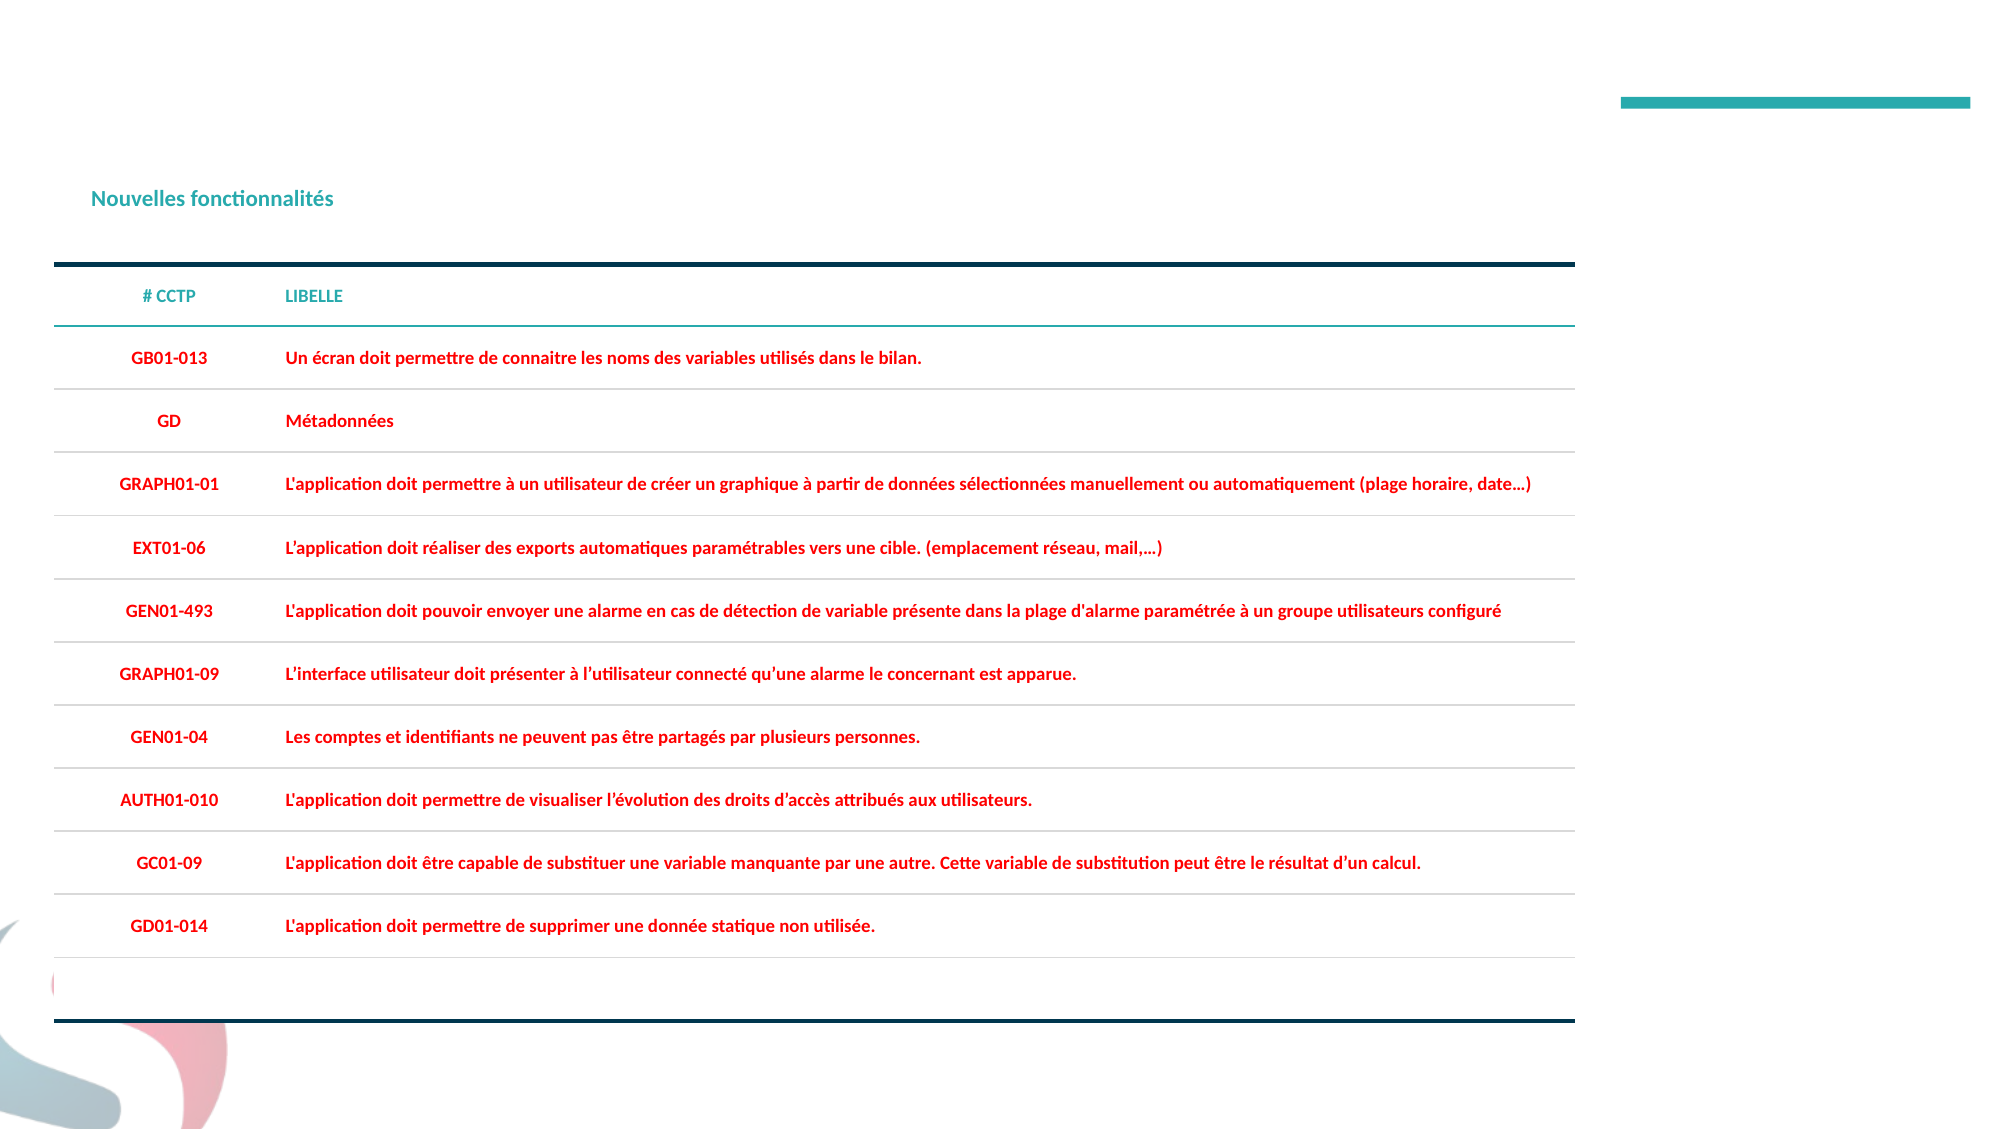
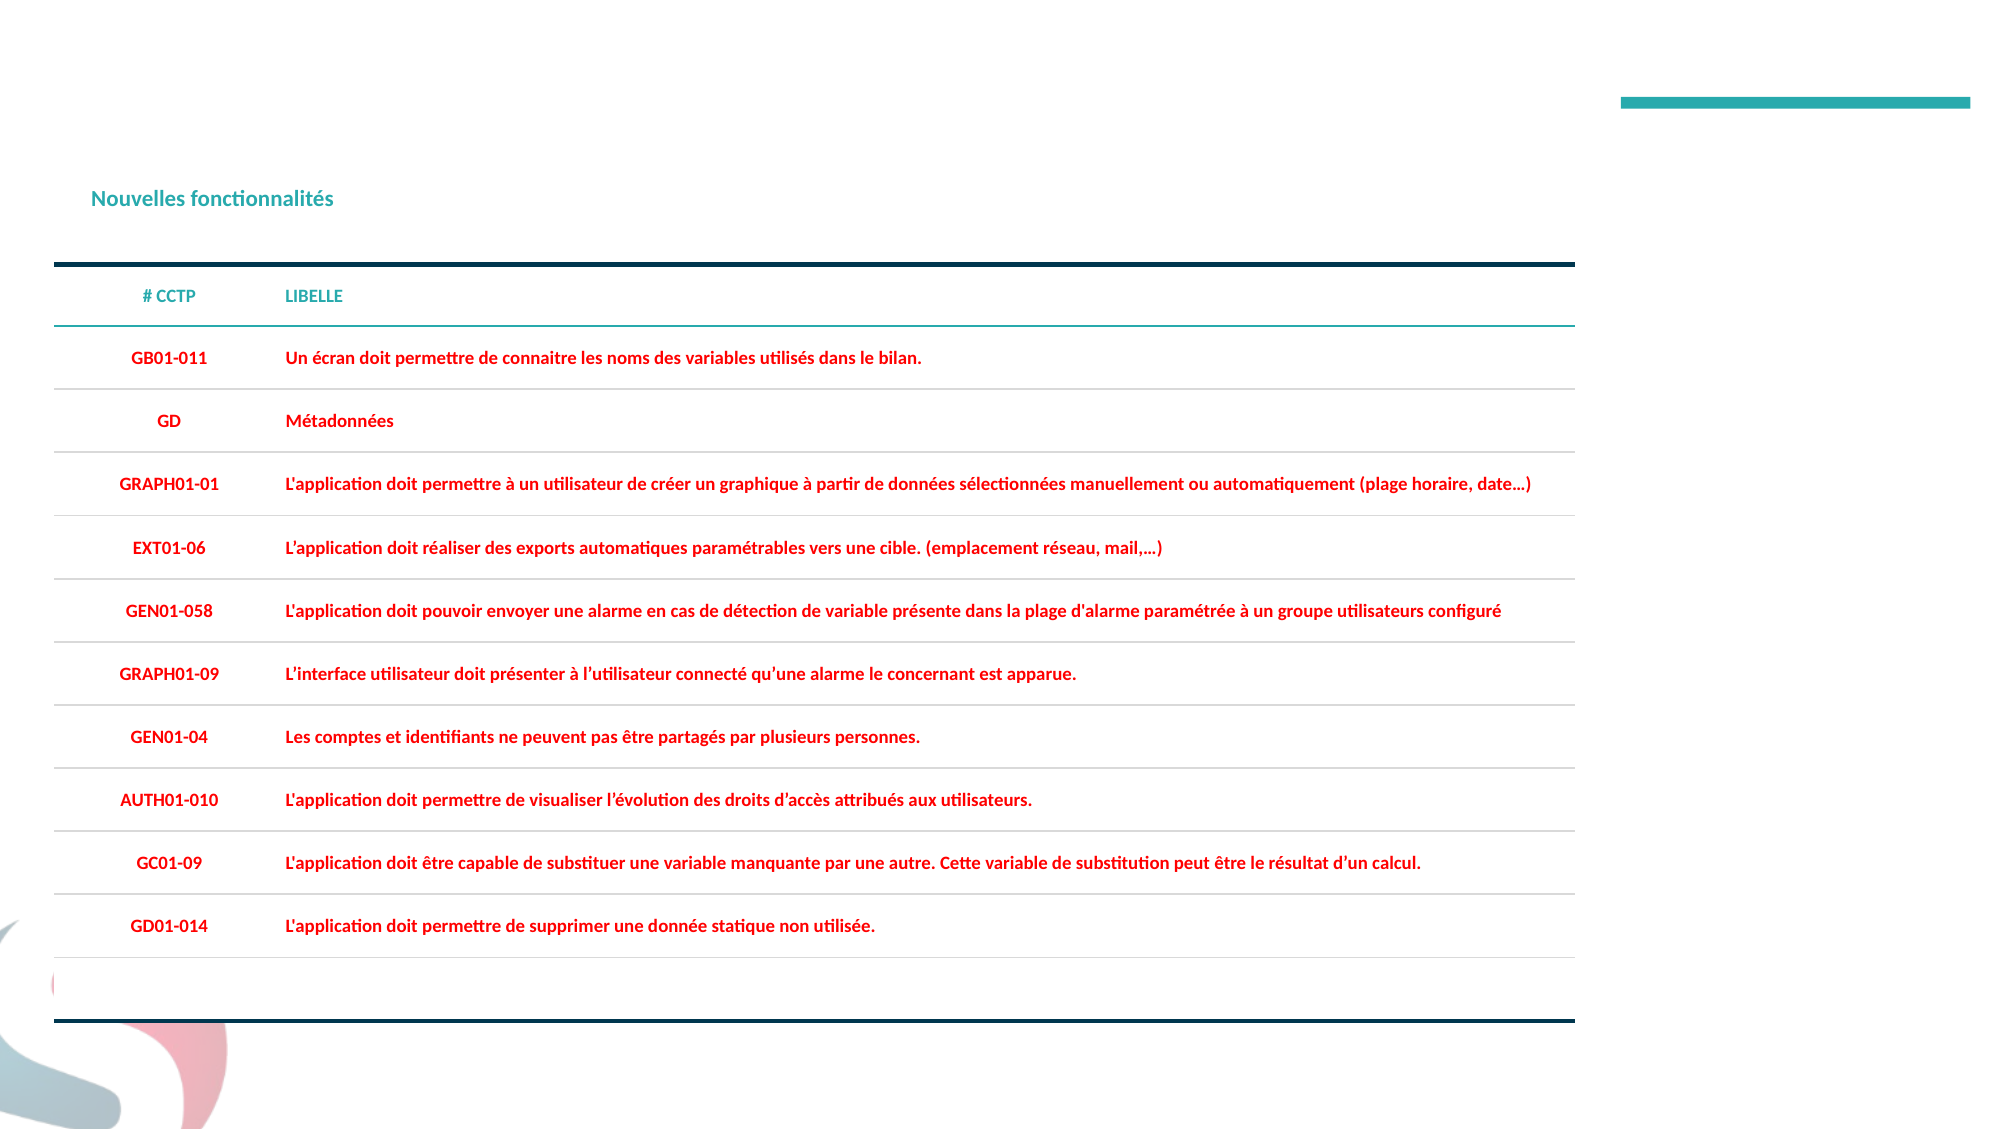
GB01-013: GB01-013 -> GB01-011
GEN01-493: GEN01-493 -> GEN01-058
